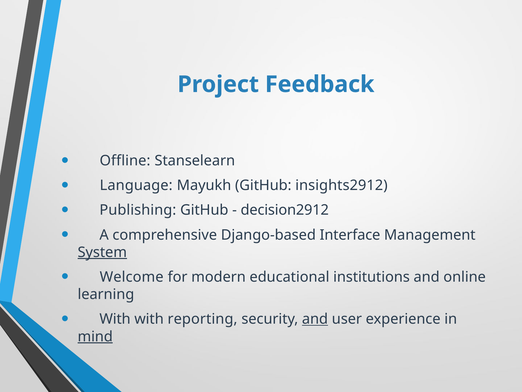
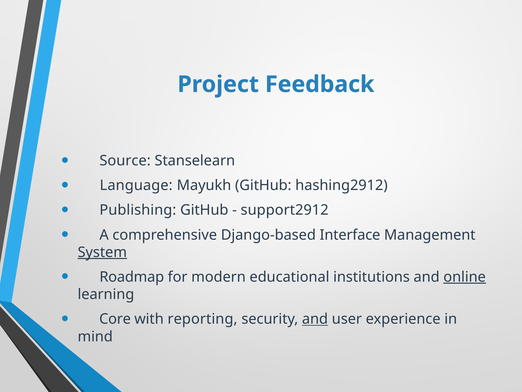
Offline: Offline -> Source
insights2912: insights2912 -> hashing2912
decision2912: decision2912 -> support2912
Welcome: Welcome -> Roadmap
online underline: none -> present
With at (115, 319): With -> Core
mind underline: present -> none
